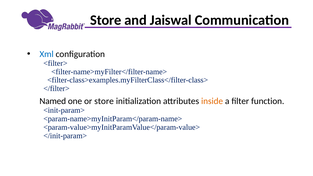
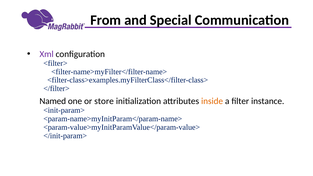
Store at (106, 20): Store -> From
Jaiswal: Jaiswal -> Special
Xml colour: blue -> purple
function: function -> instance
